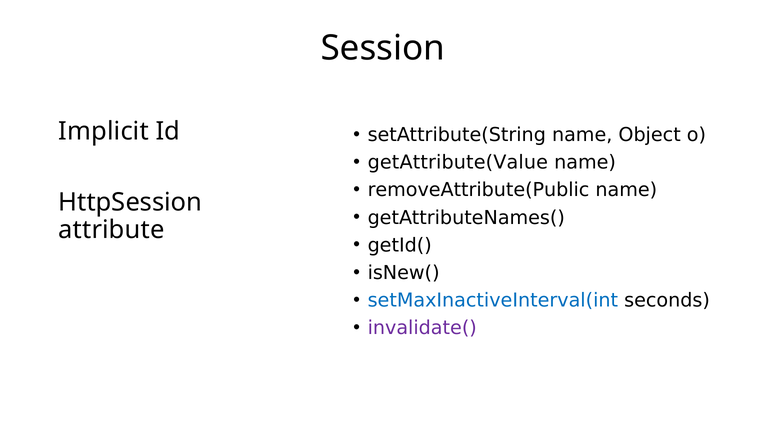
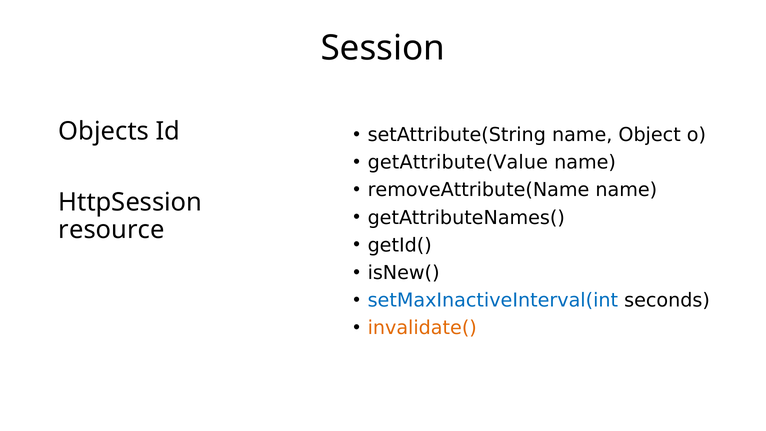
Implicit: Implicit -> Objects
removeAttribute(Public: removeAttribute(Public -> removeAttribute(Name
attribute: attribute -> resource
invalidate( colour: purple -> orange
